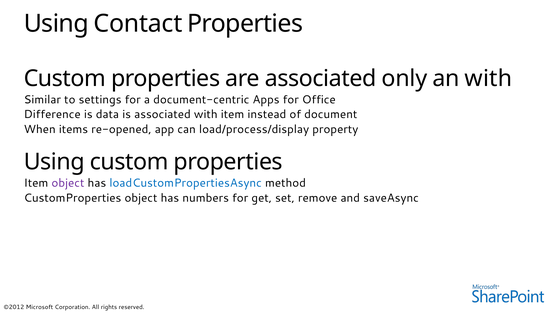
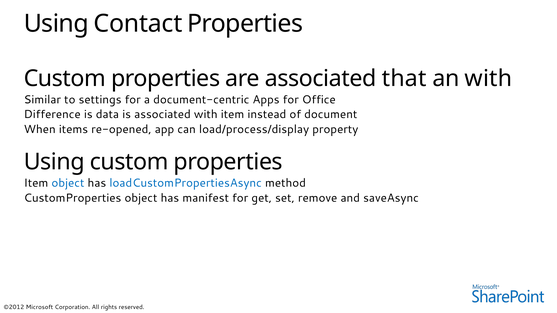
only: only -> that
object at (68, 183) colour: purple -> blue
numbers: numbers -> manifest
